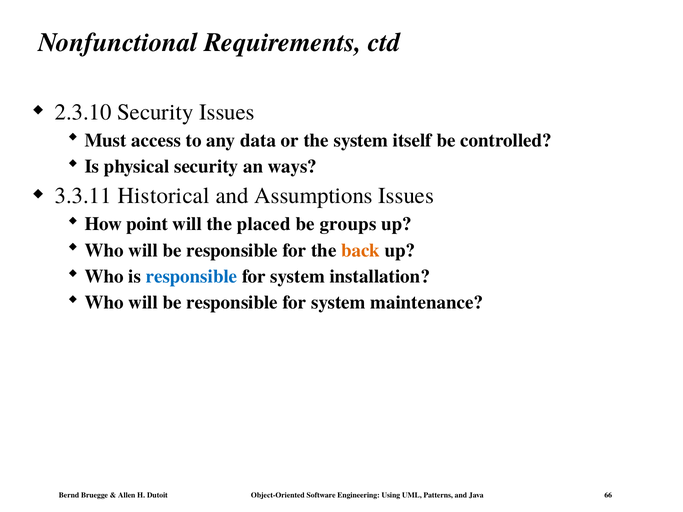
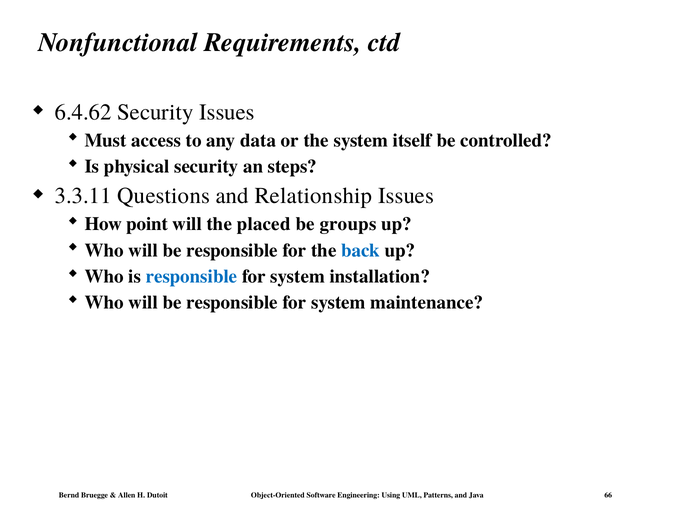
2.3.10: 2.3.10 -> 6.4.62
ways: ways -> steps
Historical: Historical -> Questions
Assumptions: Assumptions -> Relationship
back colour: orange -> blue
